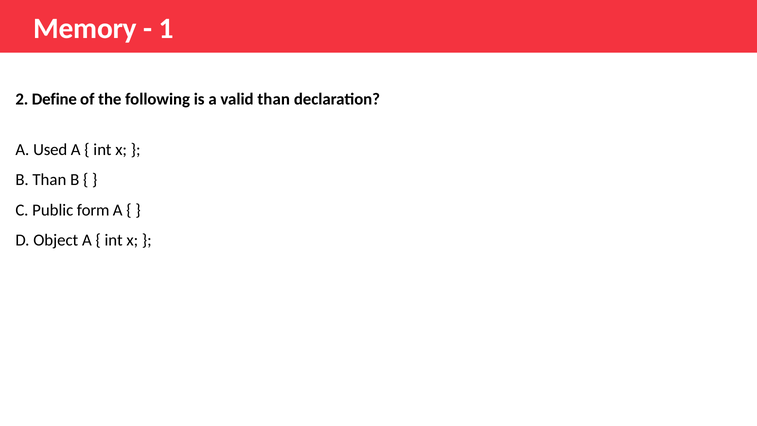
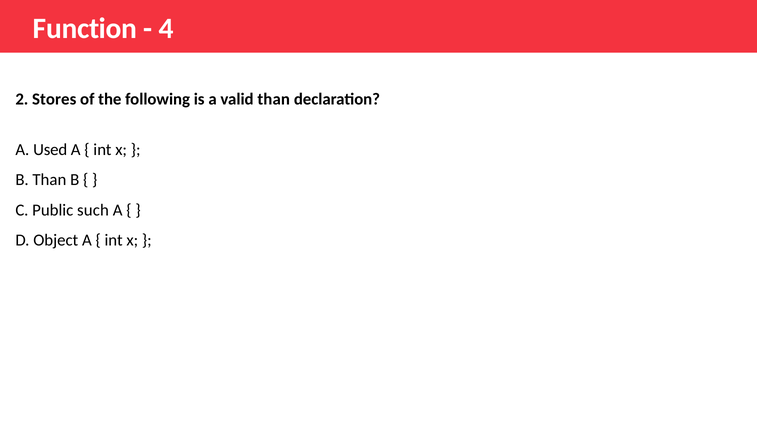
Memory: Memory -> Function
1: 1 -> 4
Define: Define -> Stores
form: form -> such
